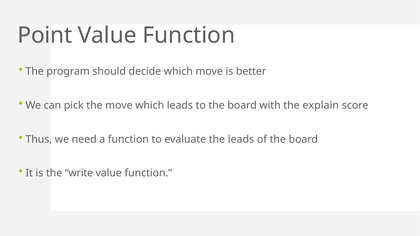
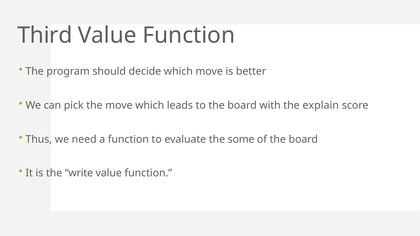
Point: Point -> Third
the leads: leads -> some
